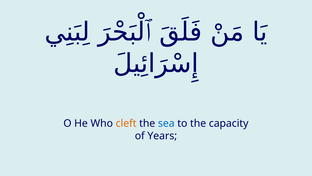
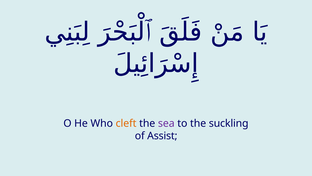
sea colour: blue -> purple
capacity: capacity -> suckling
Years: Years -> Assist
